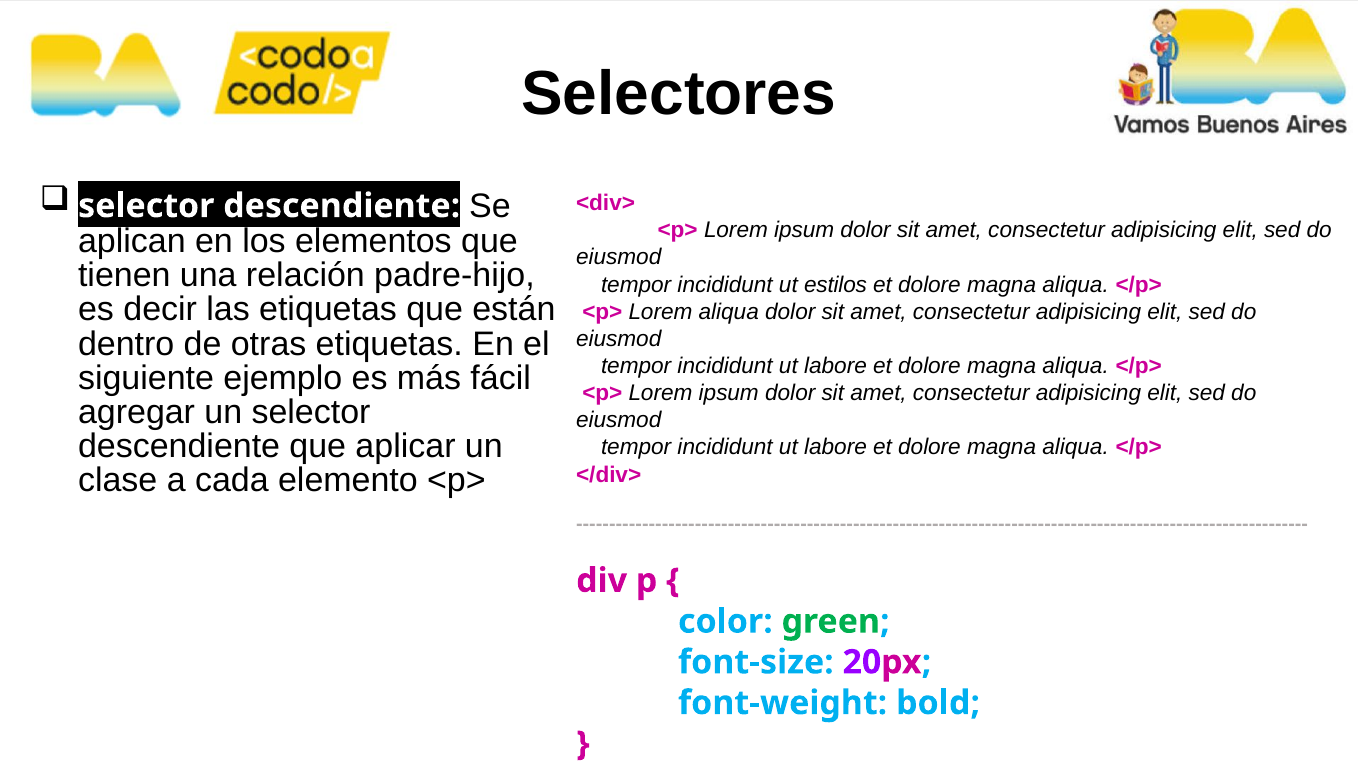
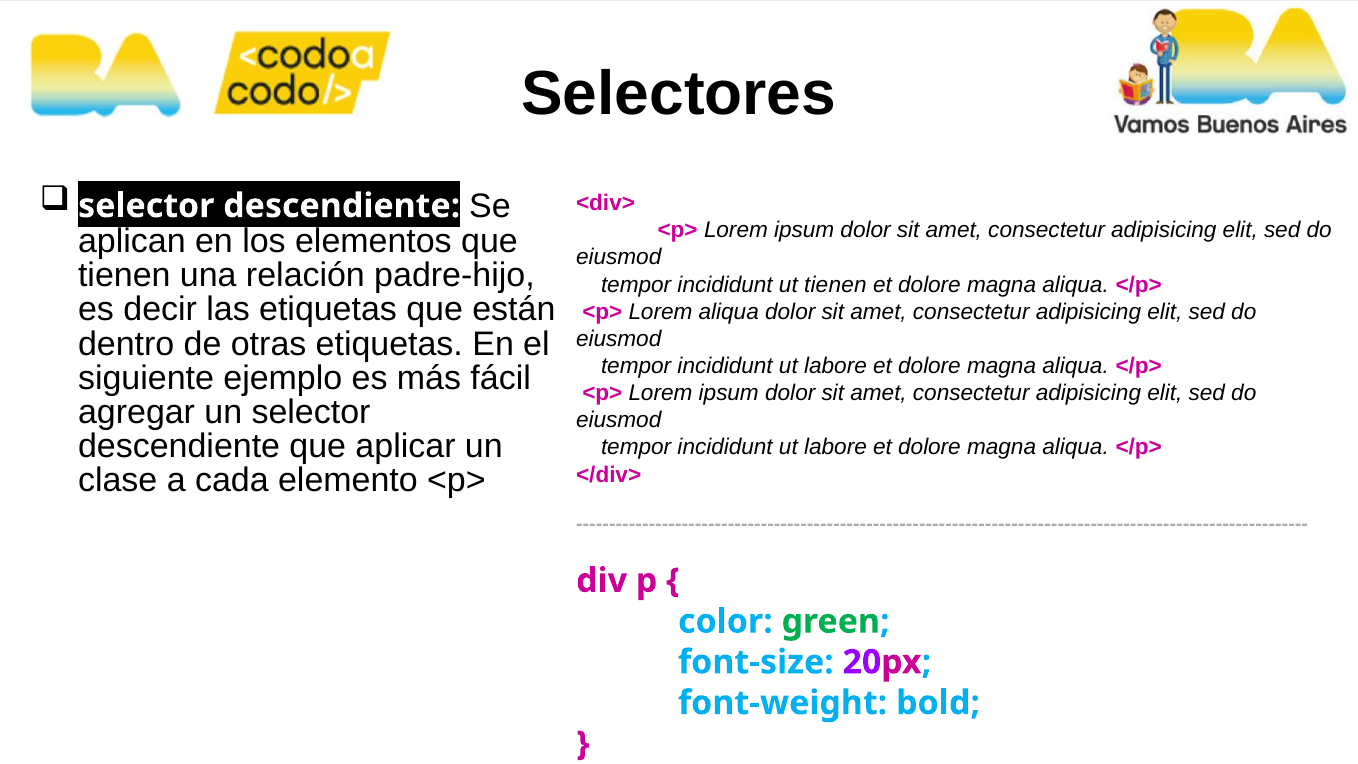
ut estilos: estilos -> tienen
